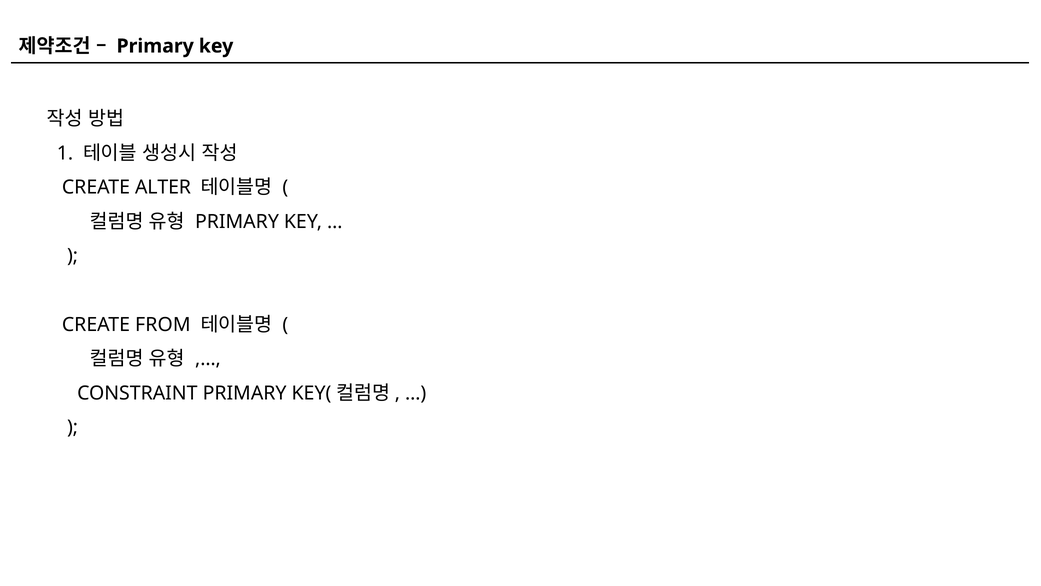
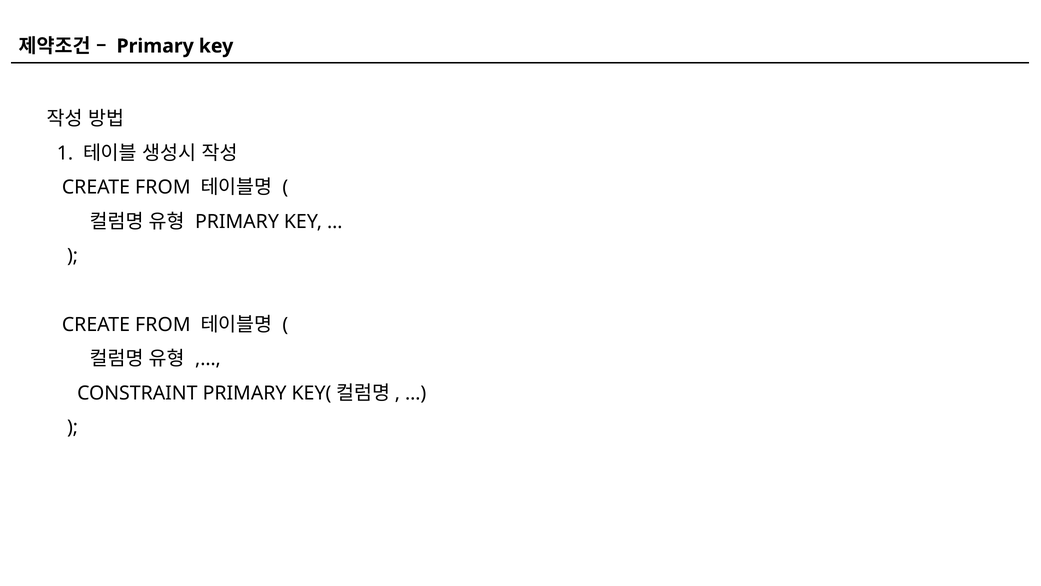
ALTER at (163, 187): ALTER -> FROM
